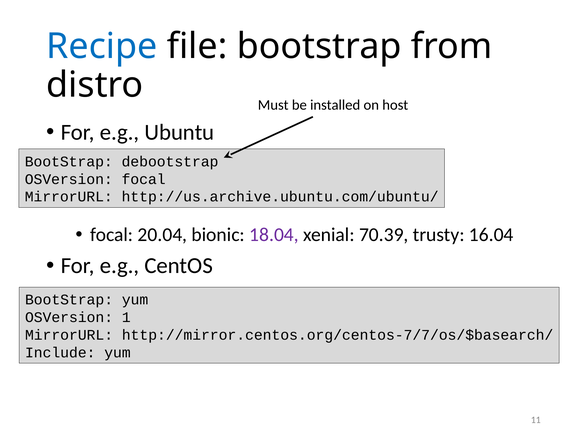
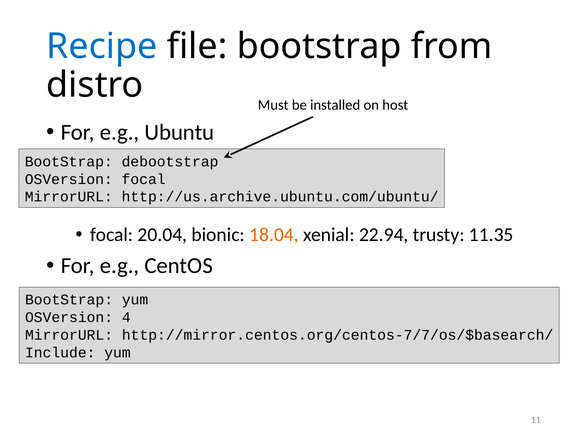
18.04 colour: purple -> orange
70.39: 70.39 -> 22.94
16.04: 16.04 -> 11.35
1: 1 -> 4
